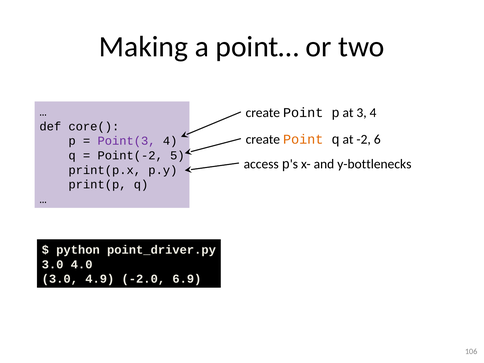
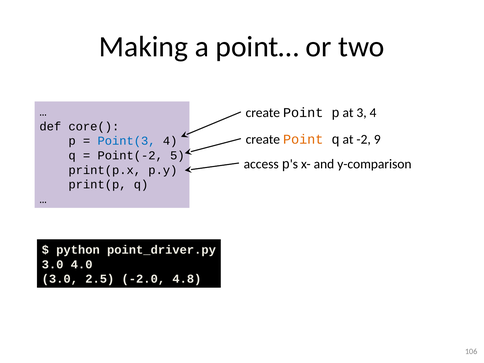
6: 6 -> 9
Point(3 colour: purple -> blue
y-bottlenecks: y-bottlenecks -> y-comparison
4.9: 4.9 -> 2.5
6.9: 6.9 -> 4.8
